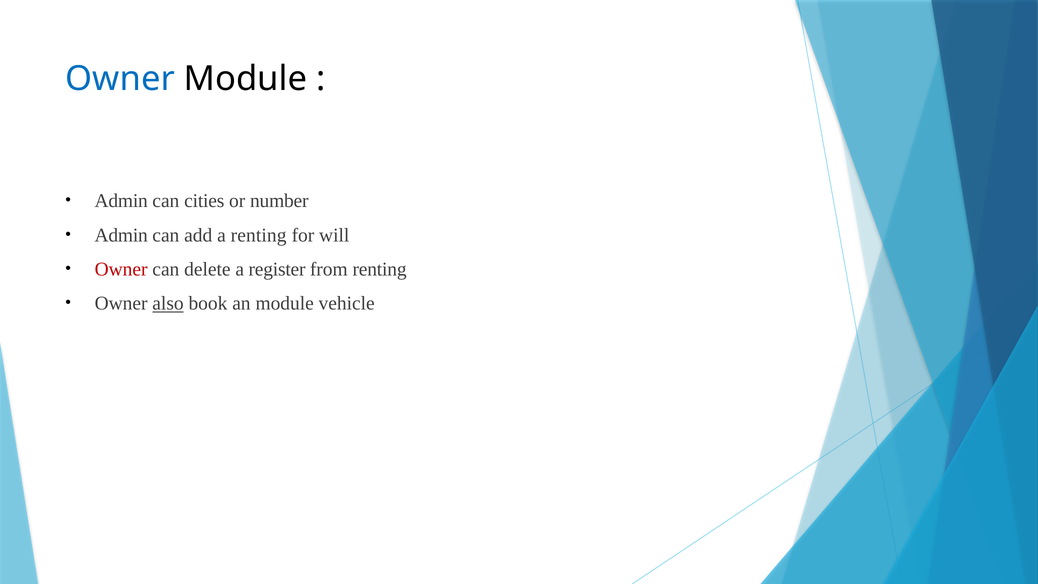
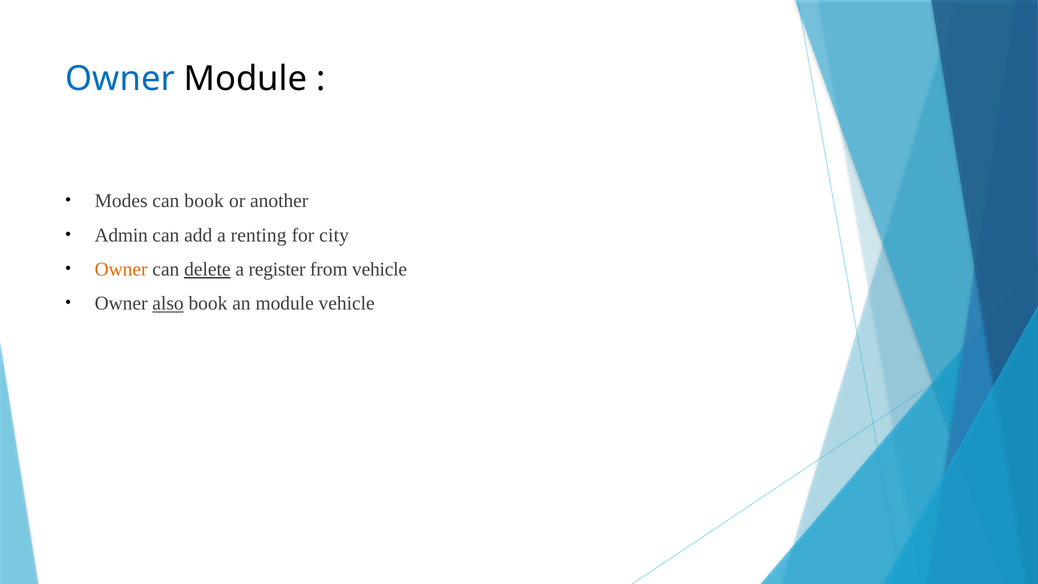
Admin at (121, 201): Admin -> Modes
can cities: cities -> book
number: number -> another
will: will -> city
Owner at (121, 269) colour: red -> orange
delete underline: none -> present
from renting: renting -> vehicle
